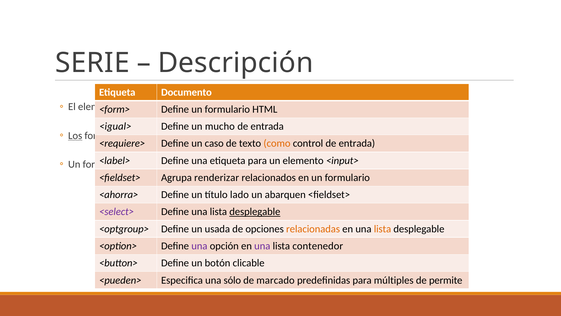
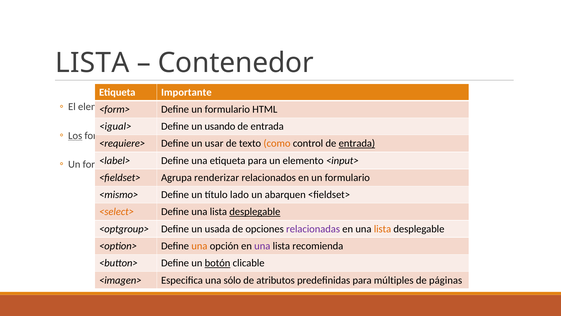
SERIE at (92, 63): SERIE -> LISTA
Descripción: Descripción -> Contenedor
Documento: Documento -> Importante
mucho: mucho -> usando
caso: caso -> usar
entrada at (357, 143) underline: none -> present
<ahorra>: <ahorra> -> <mismo>
<select> colour: purple -> orange
relacionadas colour: orange -> purple
una at (199, 246) colour: purple -> orange
contenedor: contenedor -> recomienda
botón underline: none -> present
<pueden>: <pueden> -> <imagen>
marcado: marcado -> atributos
permite: permite -> páginas
